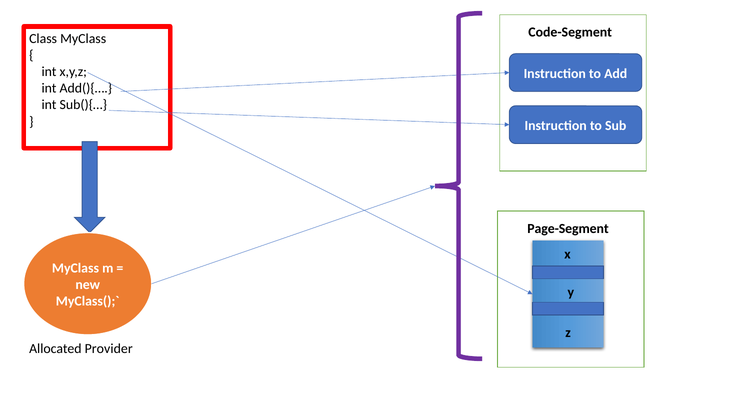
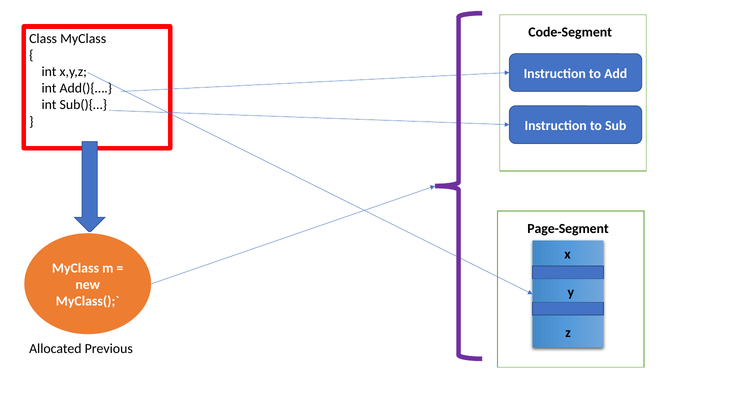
Provider: Provider -> Previous
